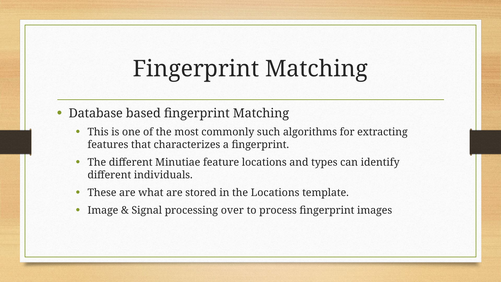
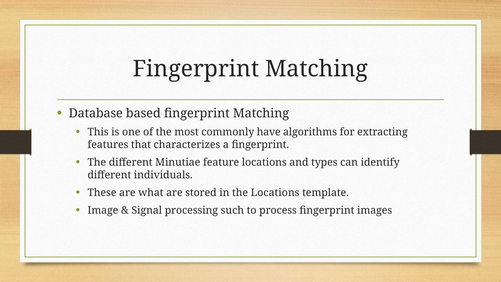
such: such -> have
over: over -> such
